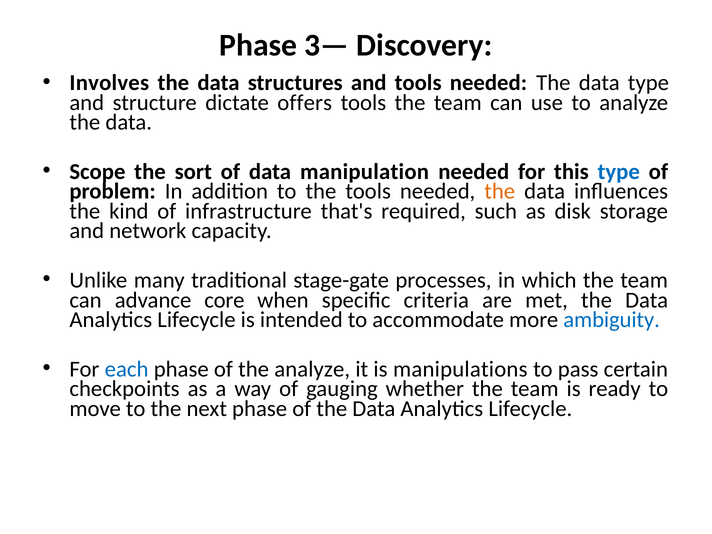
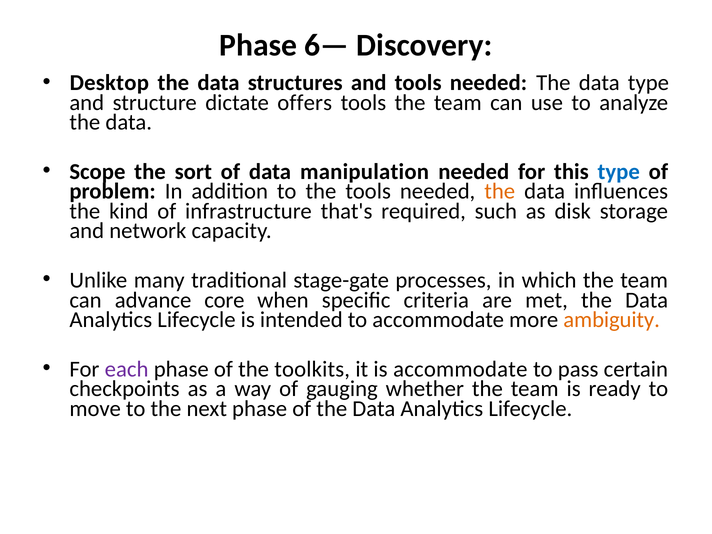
3—: 3— -> 6—
Involves: Involves -> Desktop
ambiguity colour: blue -> orange
each colour: blue -> purple
the analyze: analyze -> toolkits
is manipulations: manipulations -> accommodate
